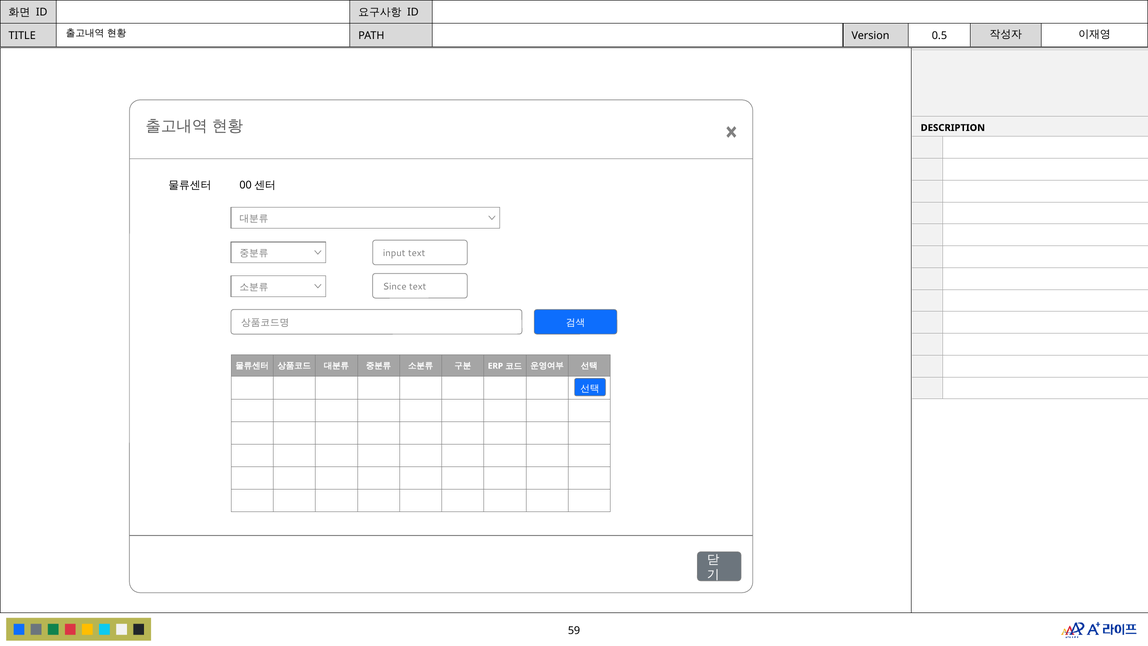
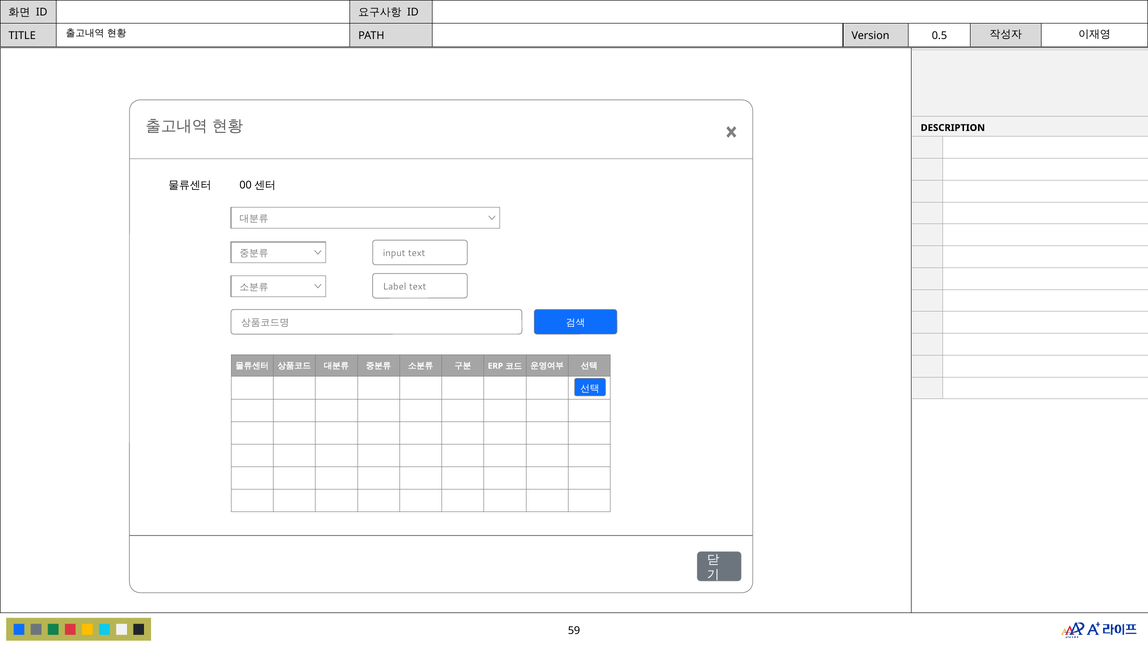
Since: Since -> Label
